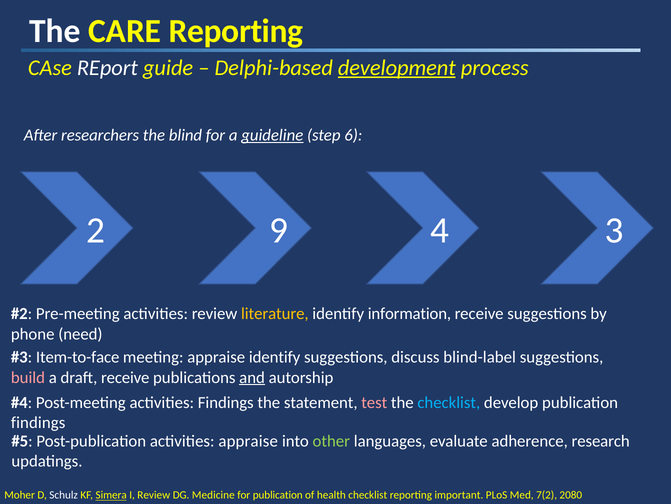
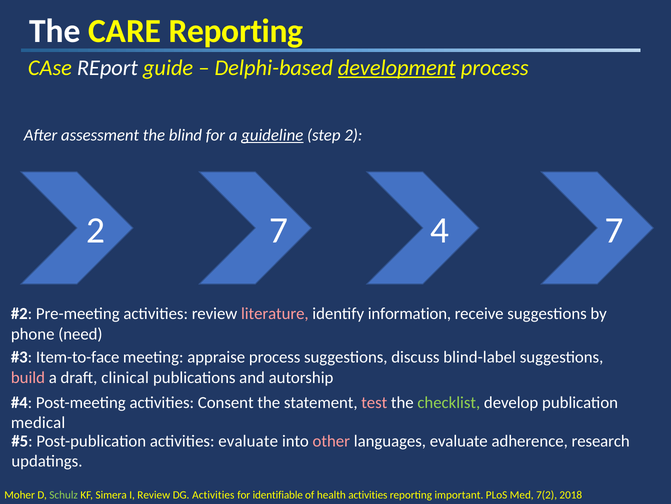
researchers: researchers -> assessment
step 6: 6 -> 2
2 9: 9 -> 7
4 3: 3 -> 7
literature colour: yellow -> pink
appraise identify: identify -> process
draft receive: receive -> clinical
and underline: present -> none
activities Findings: Findings -> Consent
checklist at (449, 402) colour: light blue -> light green
findings at (38, 422): findings -> medical
activities appraise: appraise -> evaluate
other colour: light green -> pink
Schulz colour: white -> light green
Simera underline: present -> none
DG Medicine: Medicine -> Activities
for publication: publication -> identifiable
health checklist: checklist -> activities
2080: 2080 -> 2018
